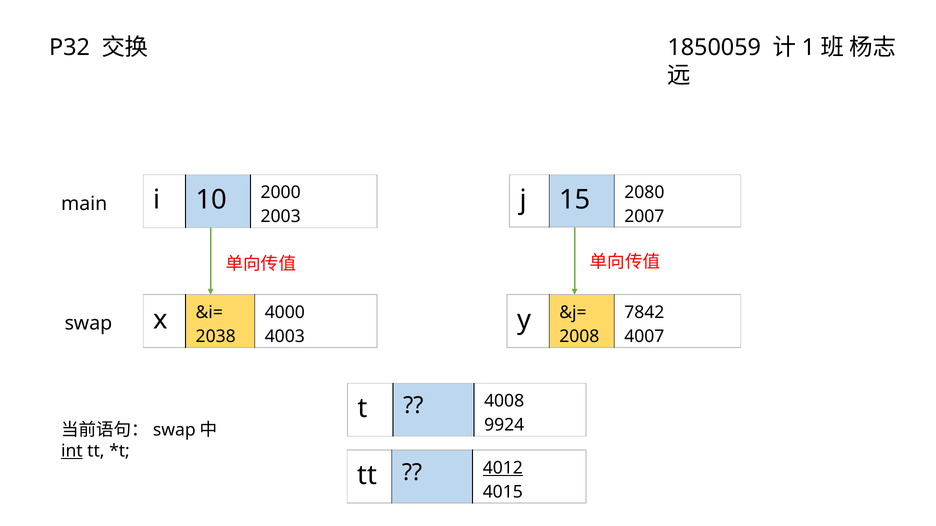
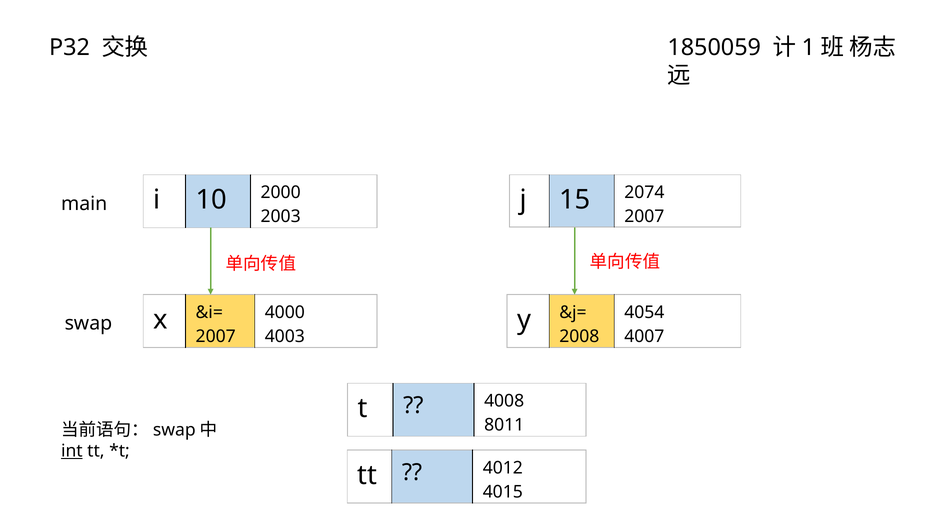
2080: 2080 -> 2074
7842: 7842 -> 4054
2038 at (216, 337): 2038 -> 2007
9924: 9924 -> 8011
4012 underline: present -> none
